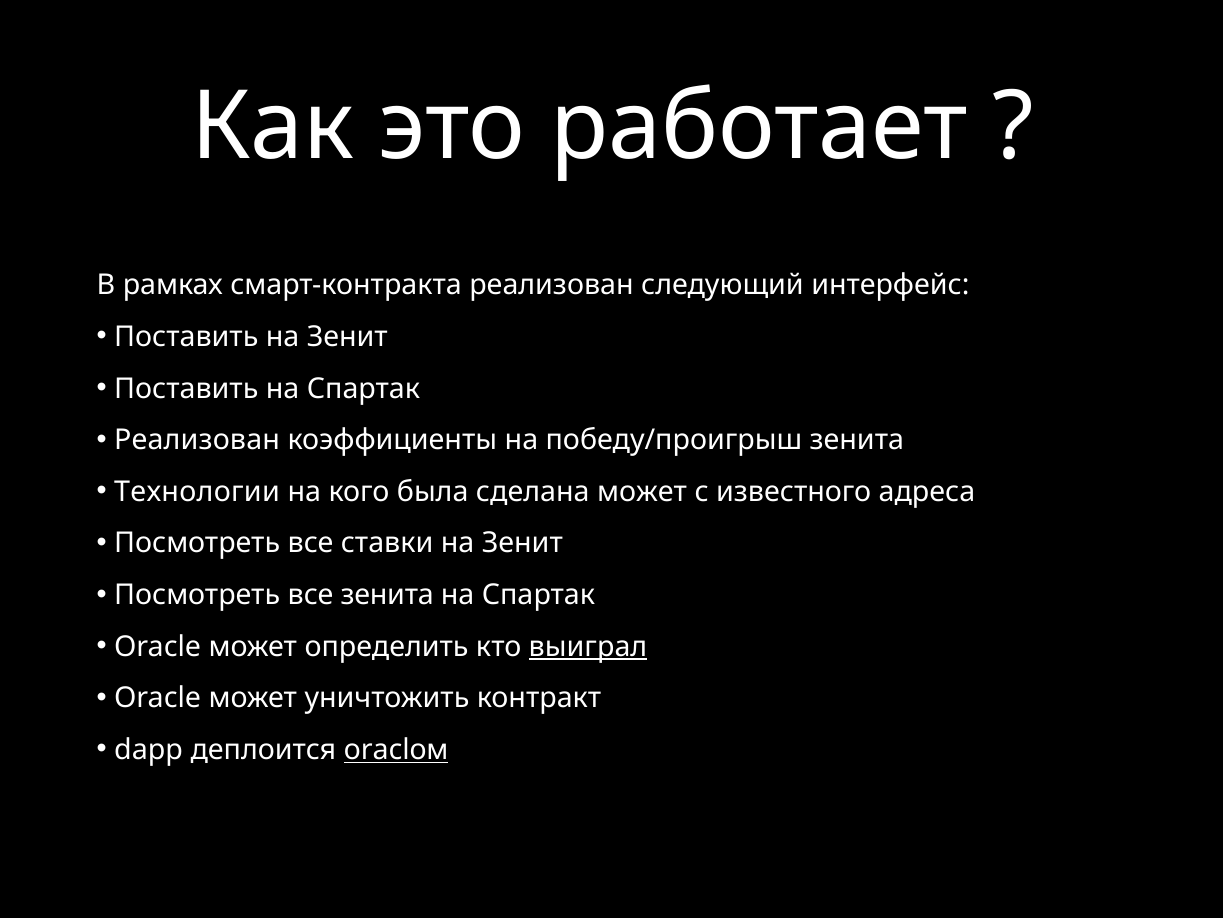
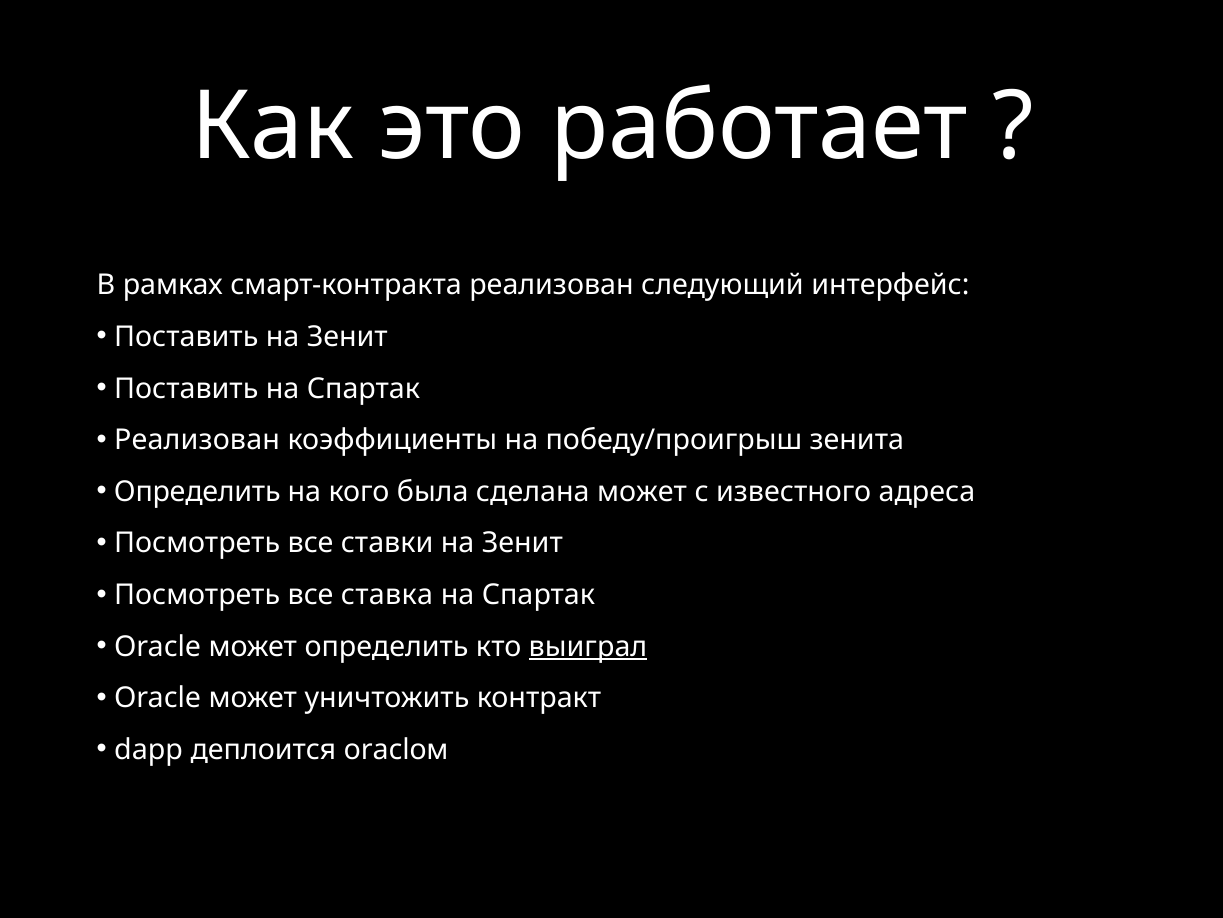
Технологии at (197, 491): Технологии -> Определить
все зенита: зенита -> ставка
oraclом underline: present -> none
